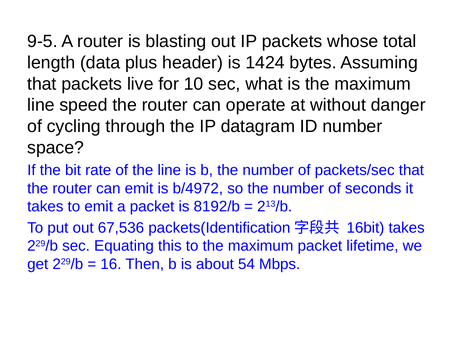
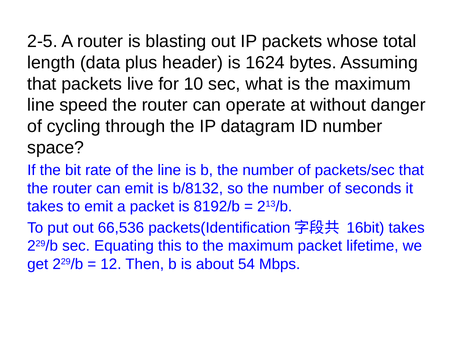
9-5: 9-5 -> 2-5
1424: 1424 -> 1624
b/4972: b/4972 -> b/8132
67,536: 67,536 -> 66,536
16: 16 -> 12
